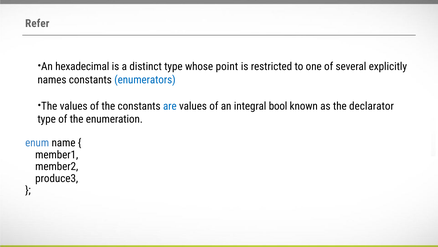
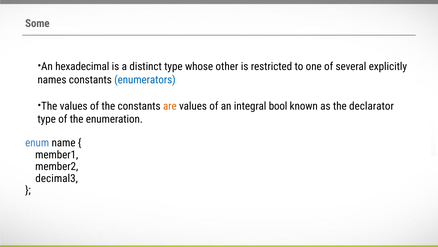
Refer: Refer -> Some
point: point -> other
are colour: blue -> orange
produce3: produce3 -> decimal3
